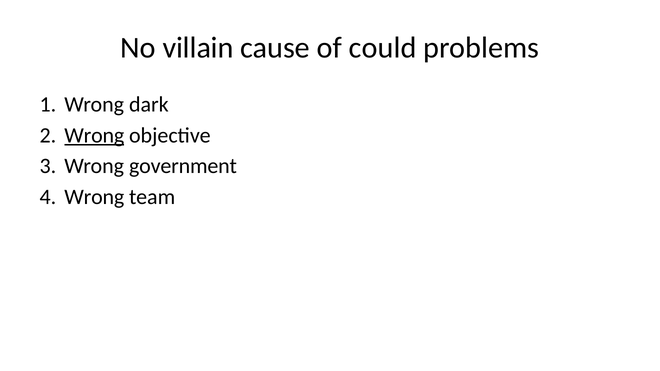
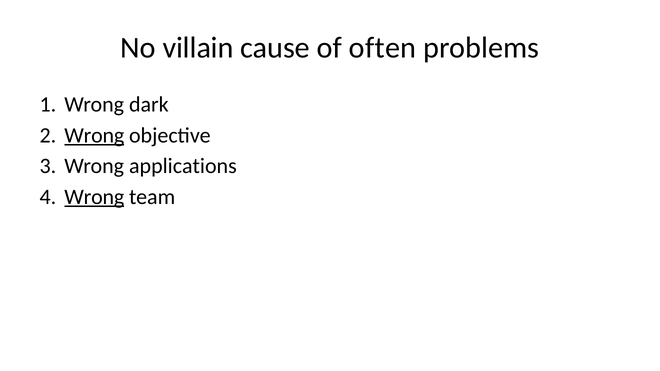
could: could -> often
government: government -> applications
Wrong at (94, 197) underline: none -> present
